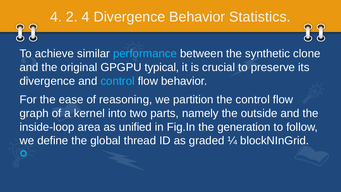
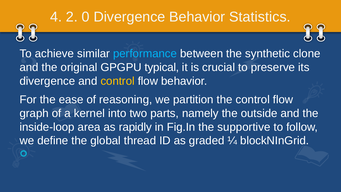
2 4: 4 -> 0
control at (118, 81) colour: light blue -> yellow
unified: unified -> rapidly
generation: generation -> supportive
